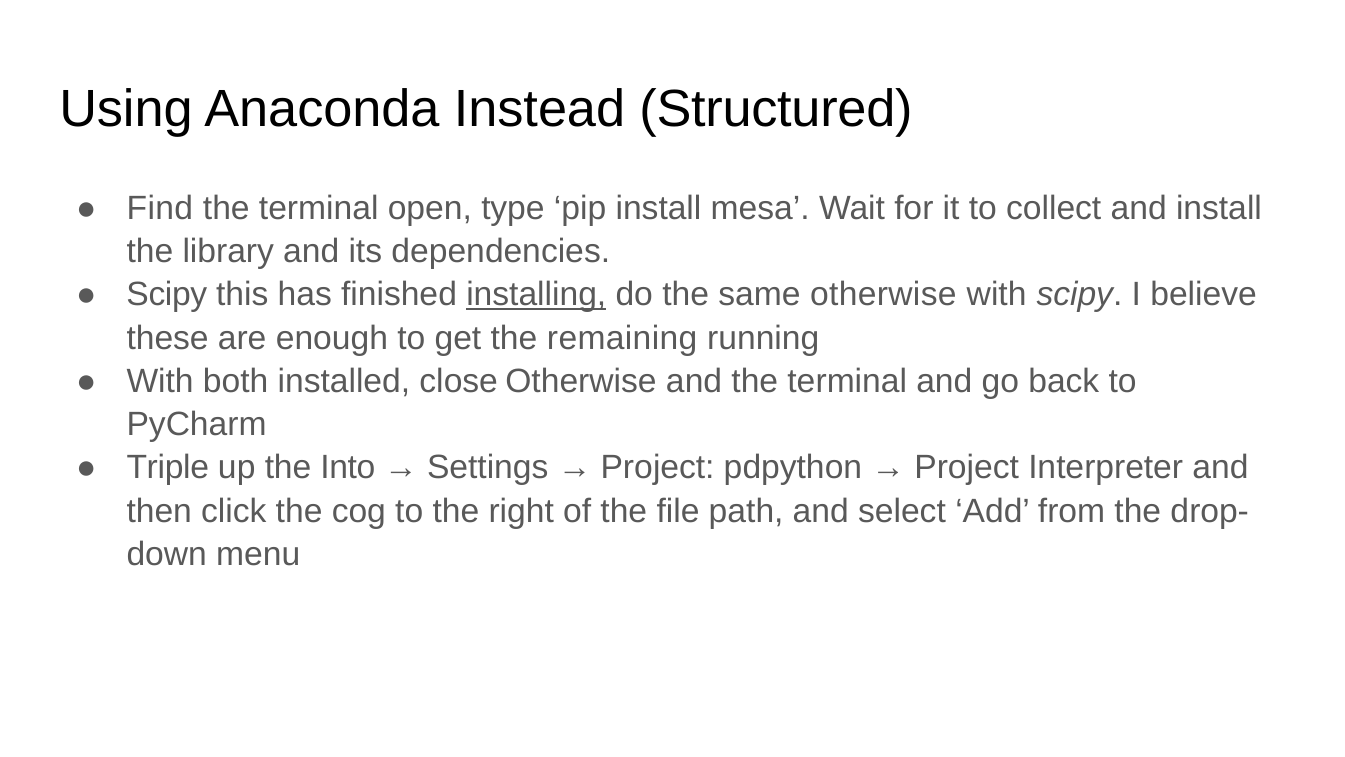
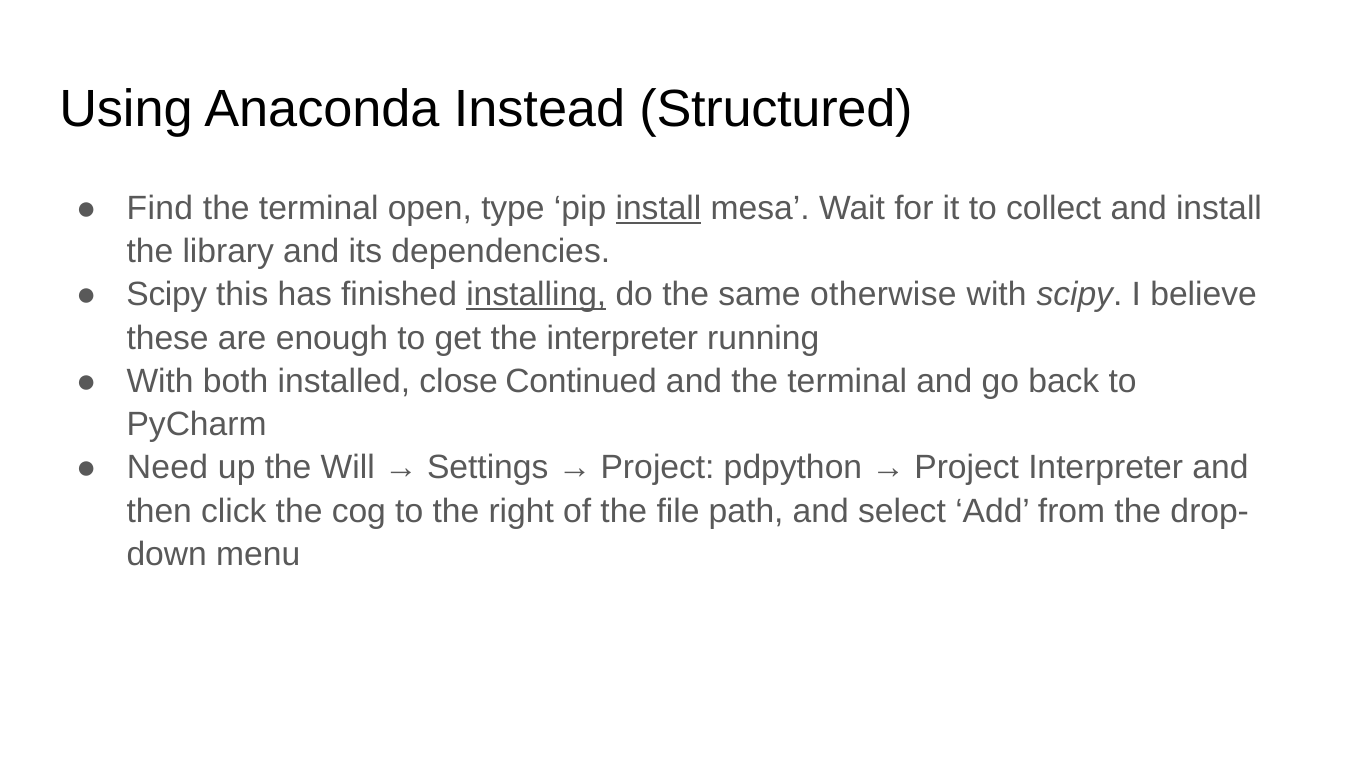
install at (658, 208) underline: none -> present
the remaining: remaining -> interpreter
close Otherwise: Otherwise -> Continued
Triple: Triple -> Need
Into: Into -> Will
